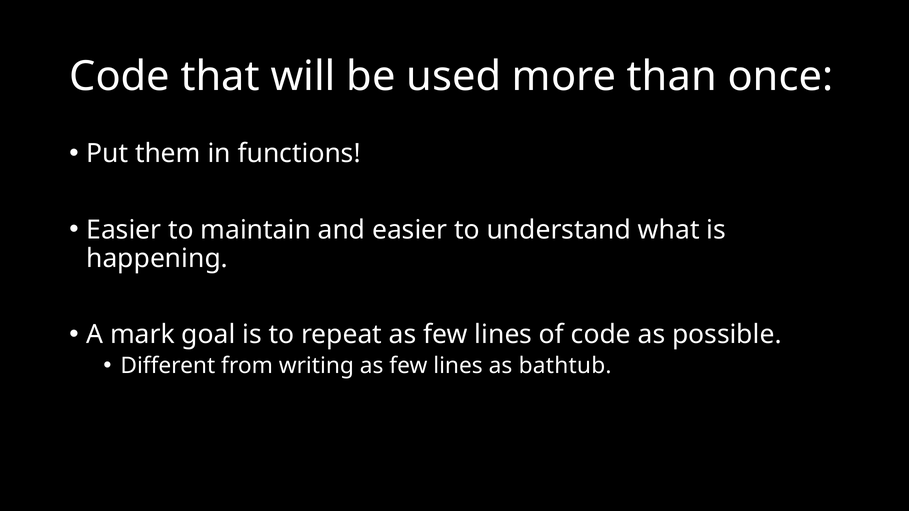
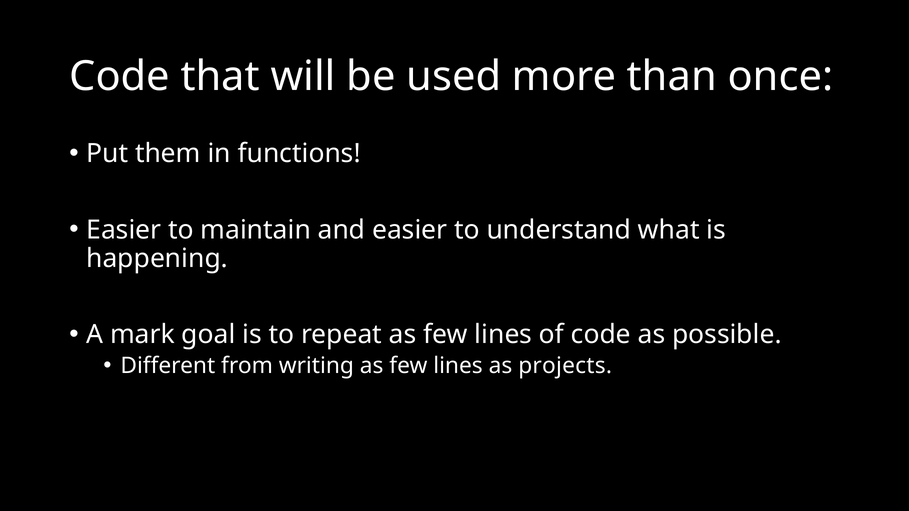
bathtub: bathtub -> projects
